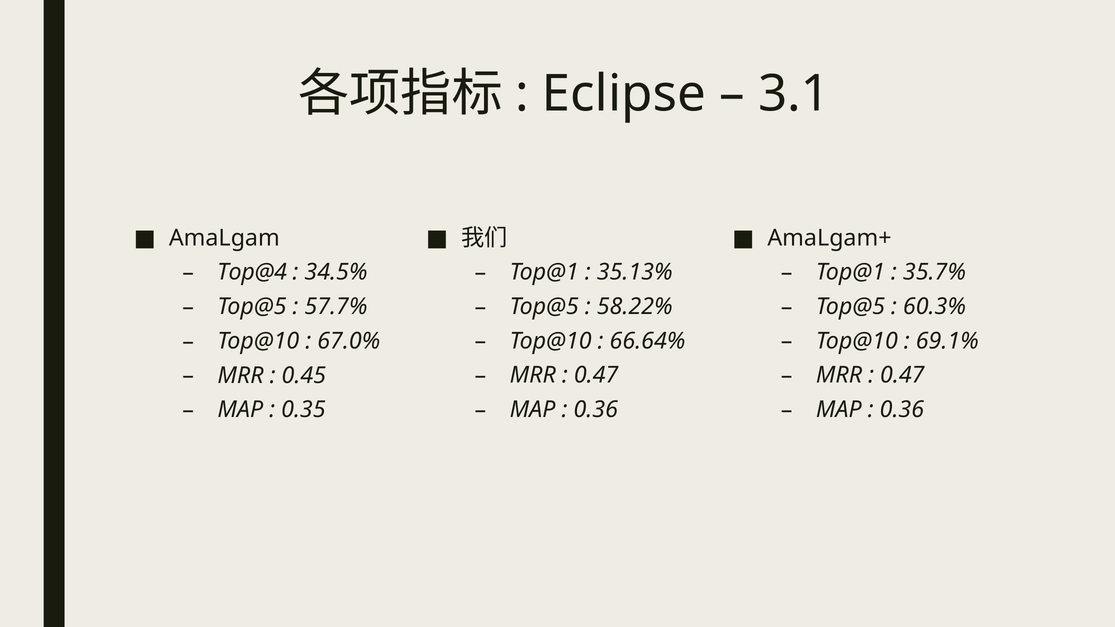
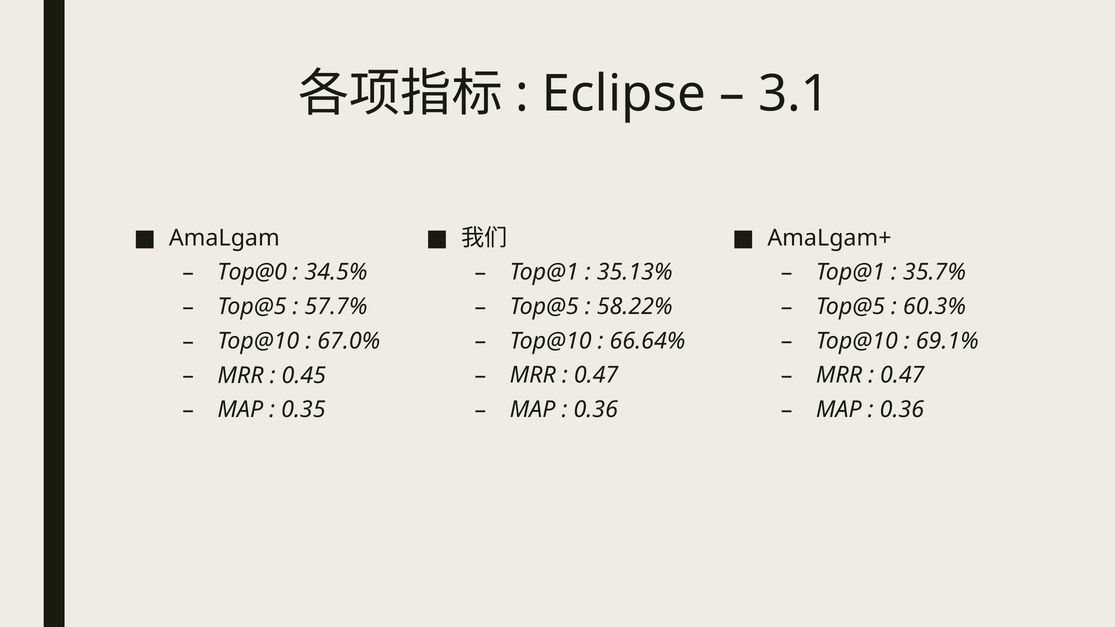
Top@4: Top@4 -> Top@0
